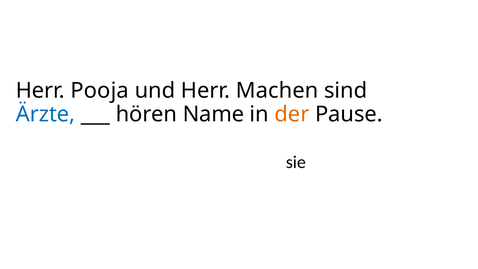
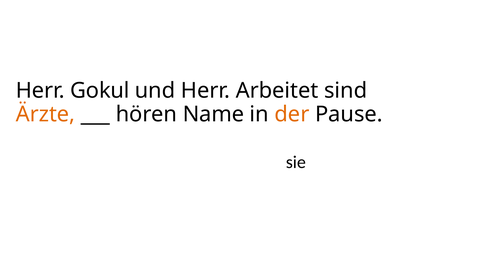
Pooja: Pooja -> Gokul
Machen: Machen -> Arbeitet
Ärzte colour: blue -> orange
